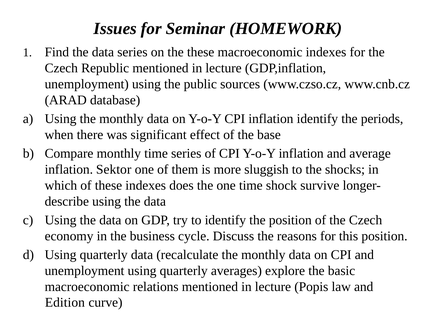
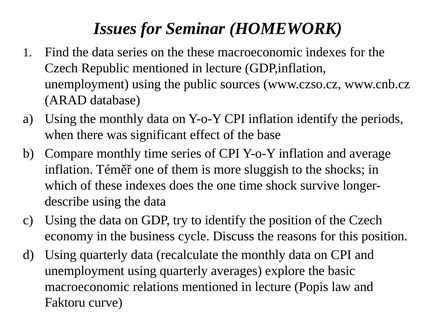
Sektor: Sektor -> Téměř
Edition: Edition -> Faktoru
